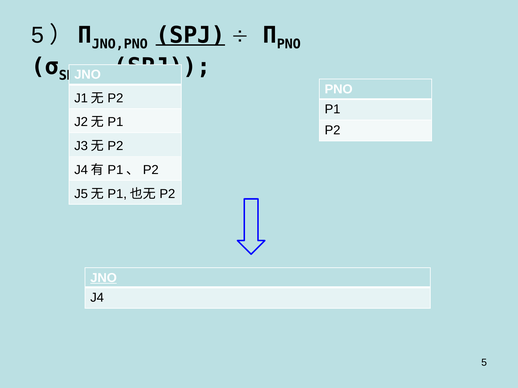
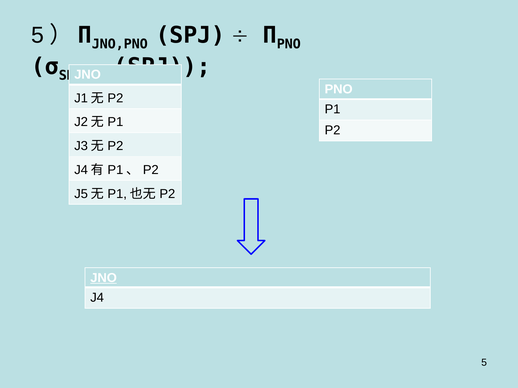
SPJ at (190, 35) underline: present -> none
